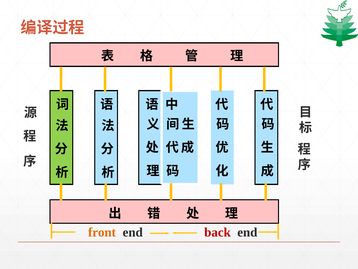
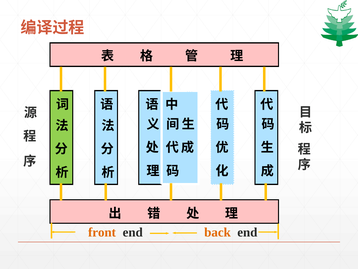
back colour: red -> orange
